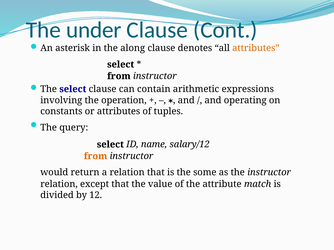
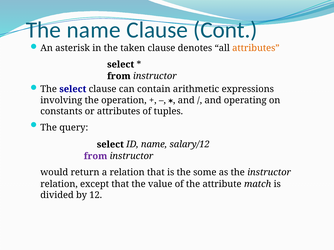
The under: under -> name
along: along -> taken
from at (96, 156) colour: orange -> purple
